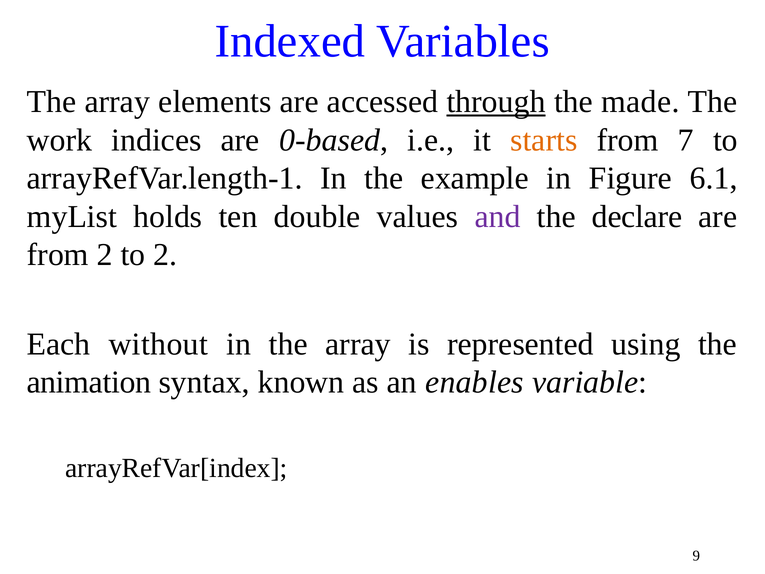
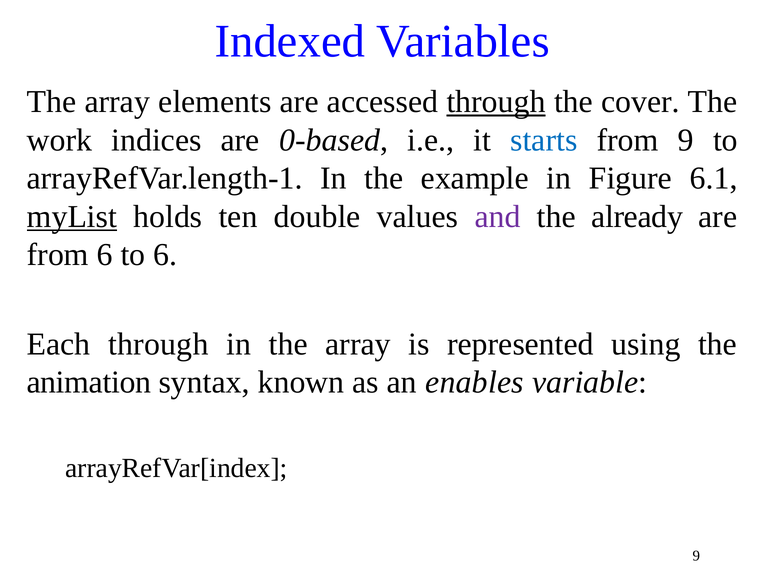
made: made -> cover
starts colour: orange -> blue
from 7: 7 -> 9
myList underline: none -> present
declare: declare -> already
from 2: 2 -> 6
to 2: 2 -> 6
Each without: without -> through
